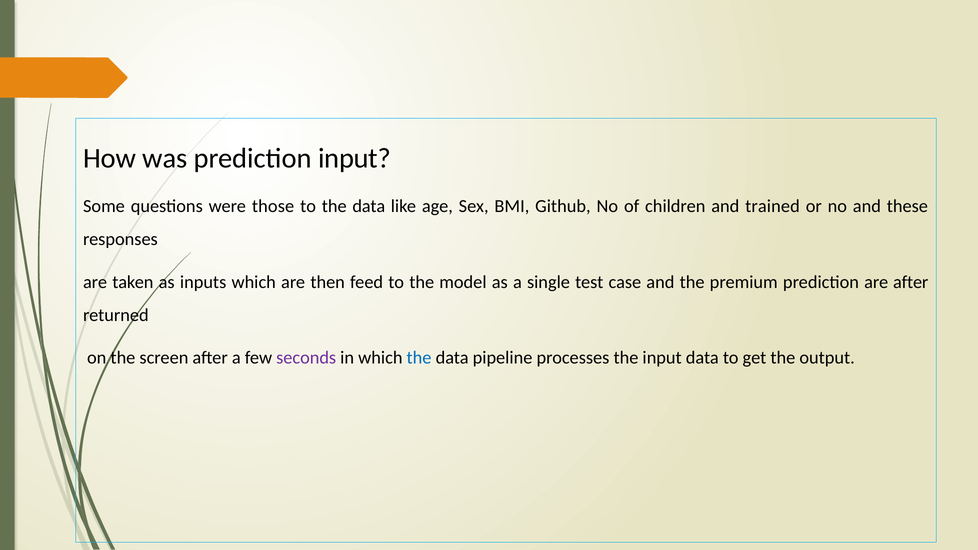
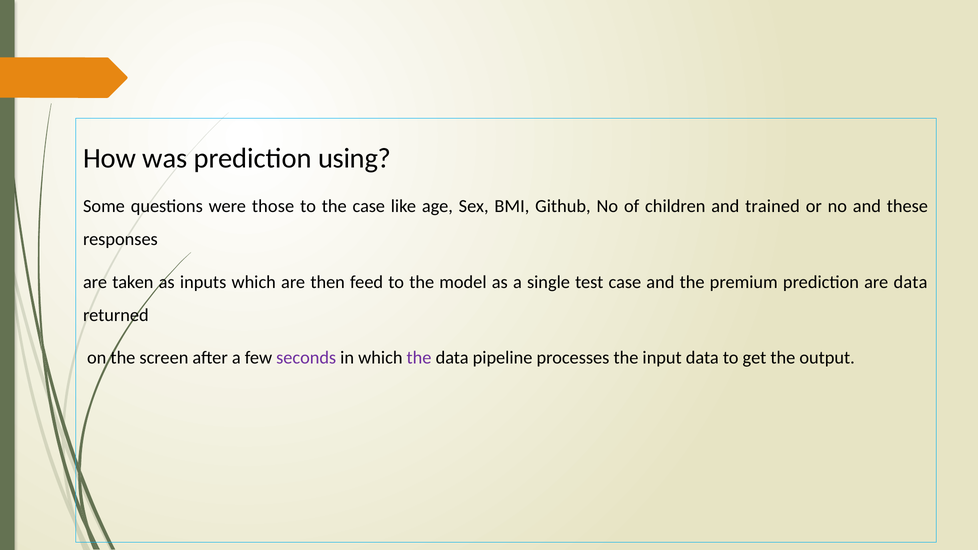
prediction input: input -> using
to the data: data -> case
are after: after -> data
the at (419, 358) colour: blue -> purple
